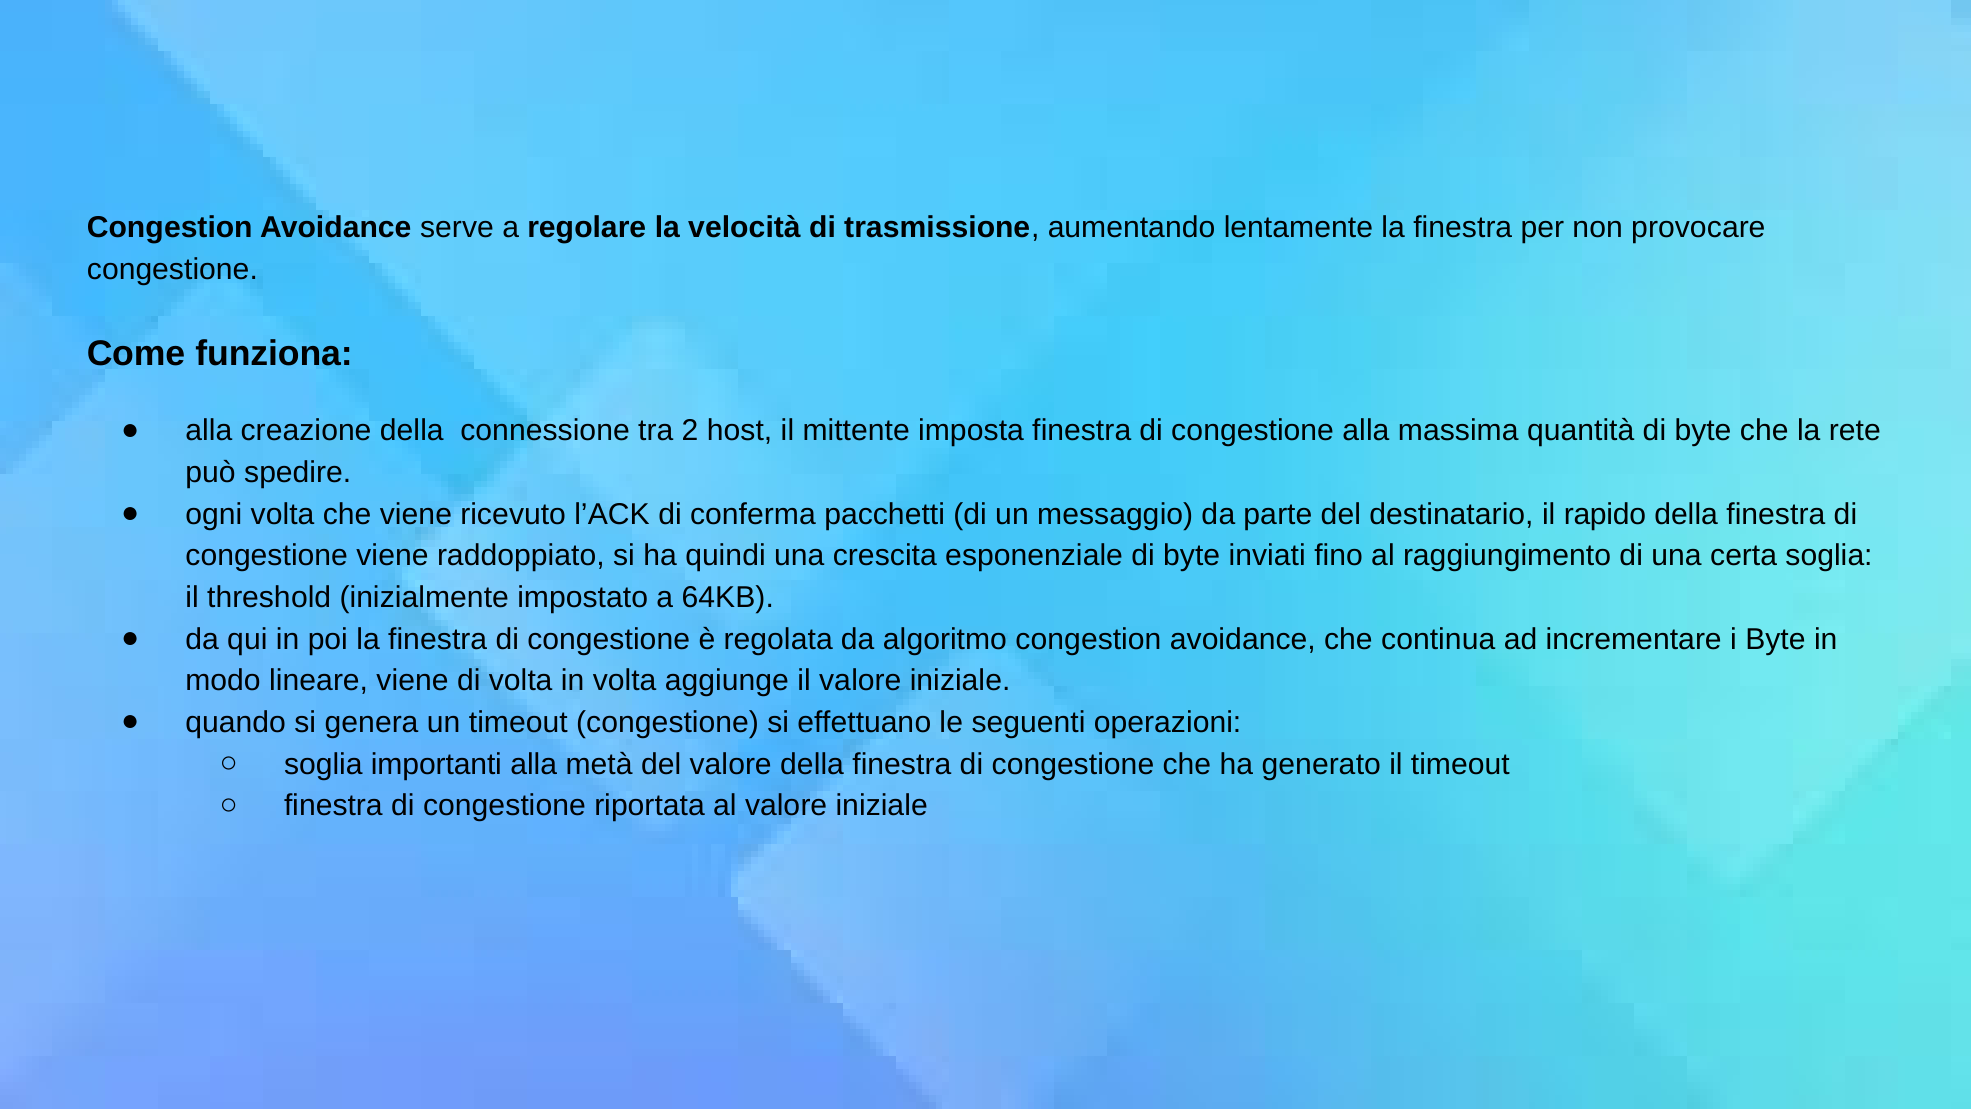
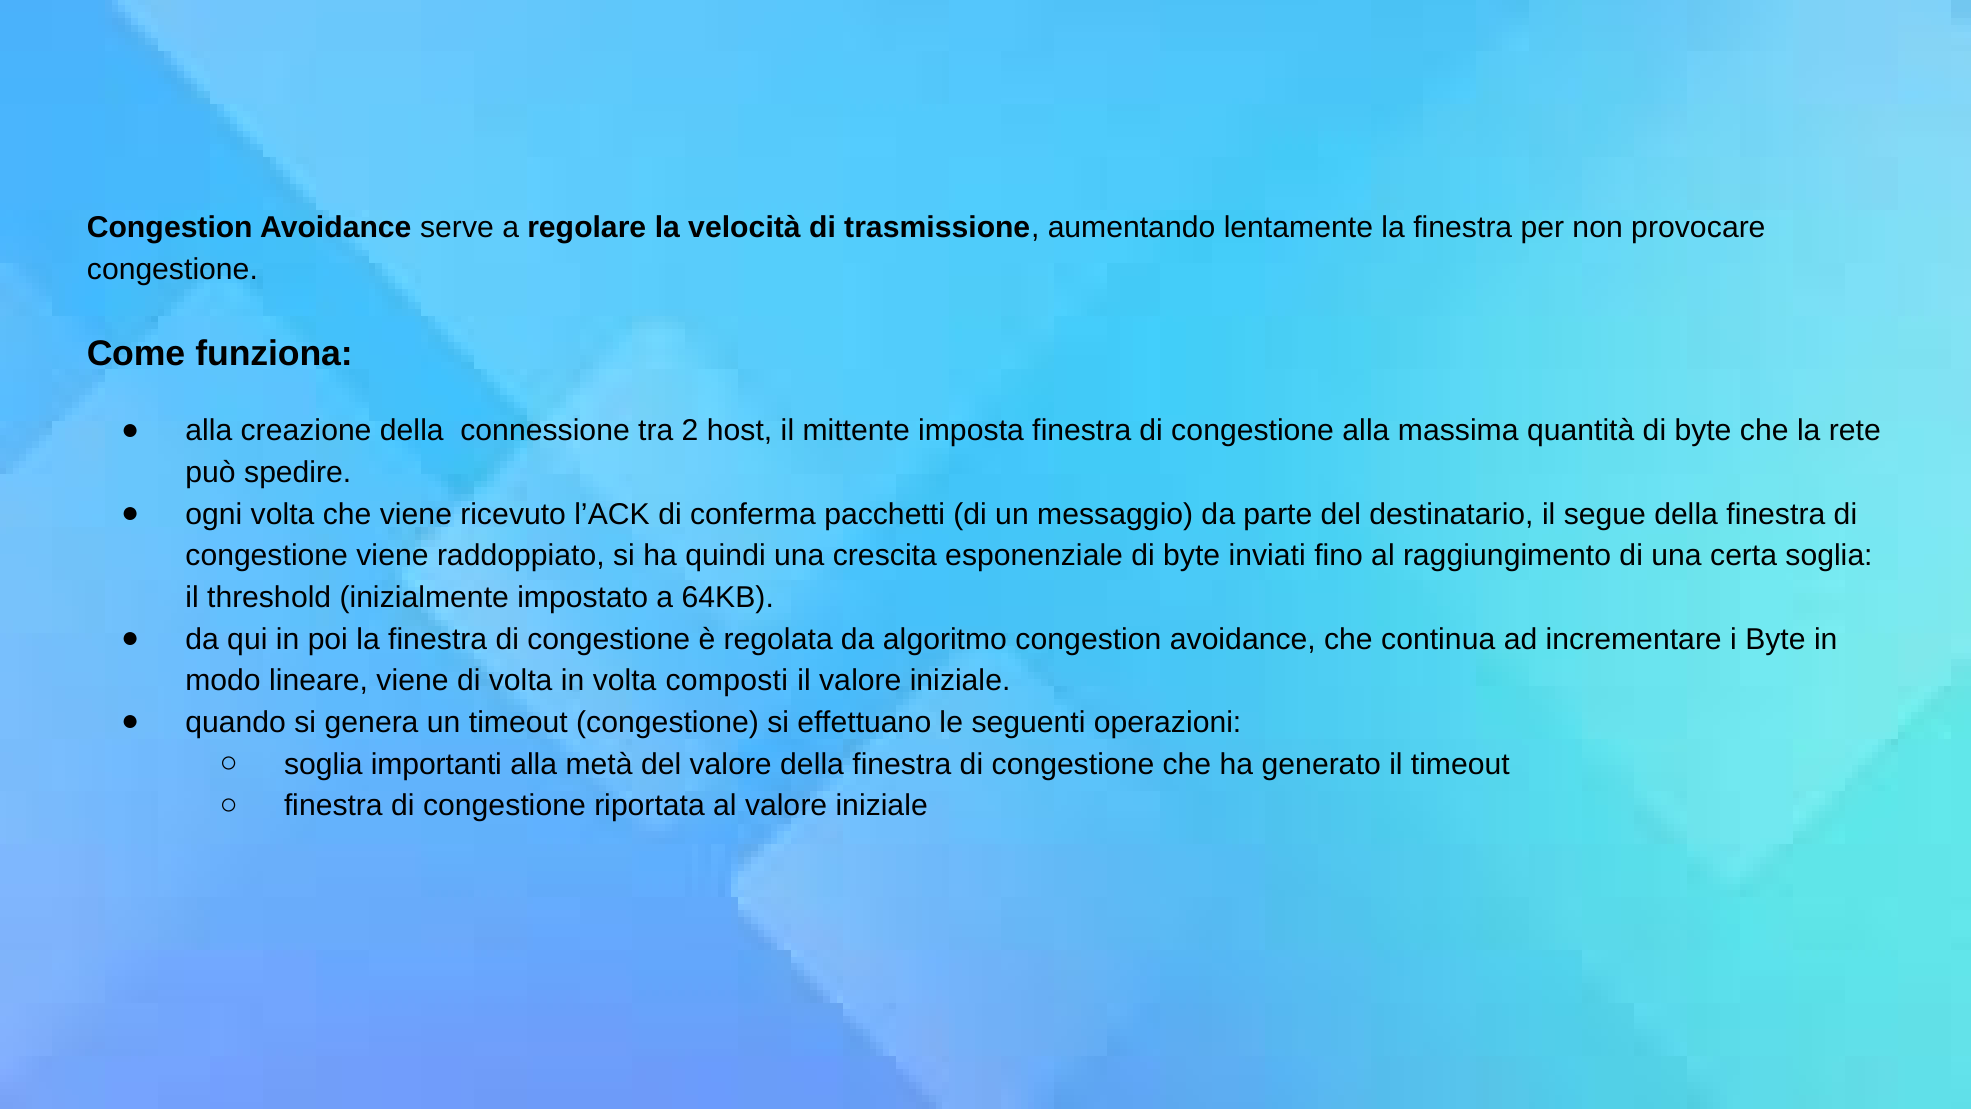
rapido: rapido -> segue
aggiunge: aggiunge -> composti
